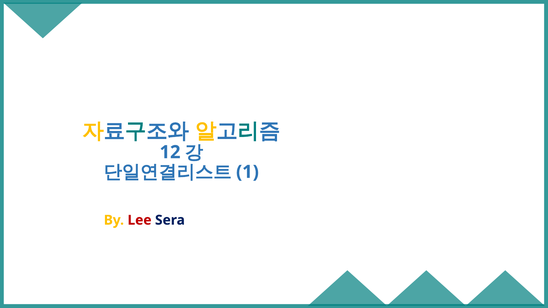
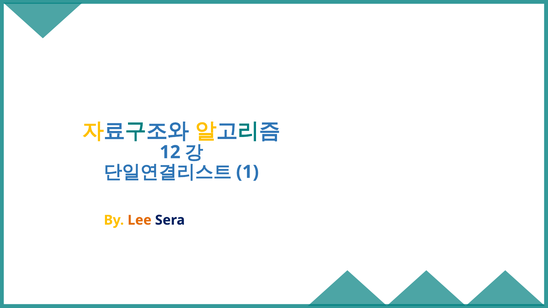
Lee colour: red -> orange
